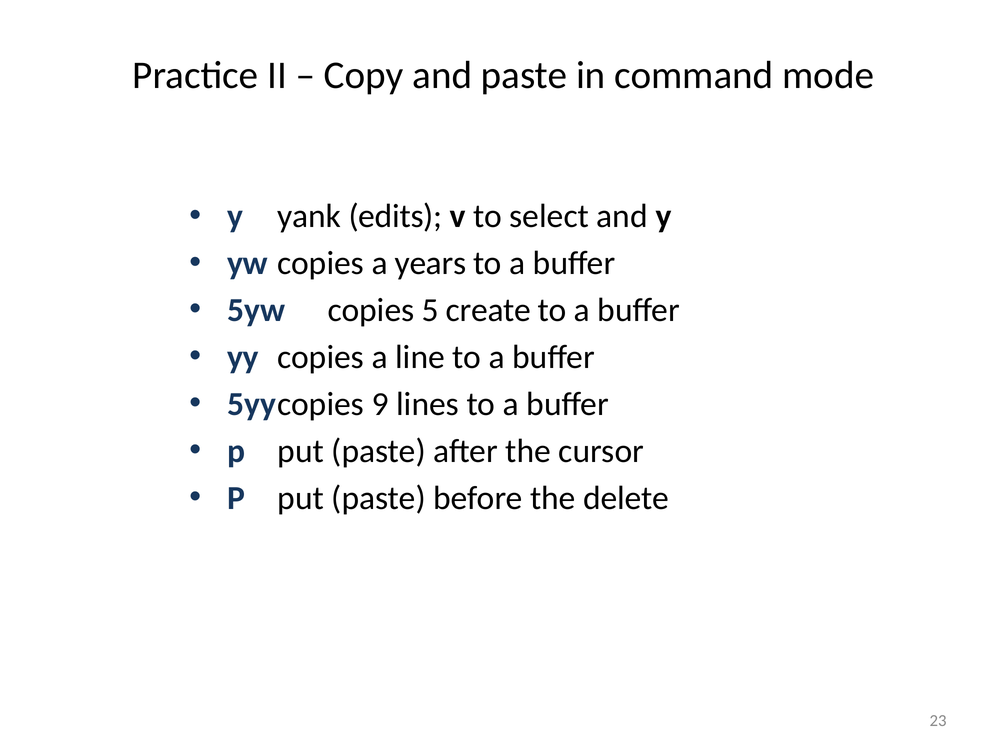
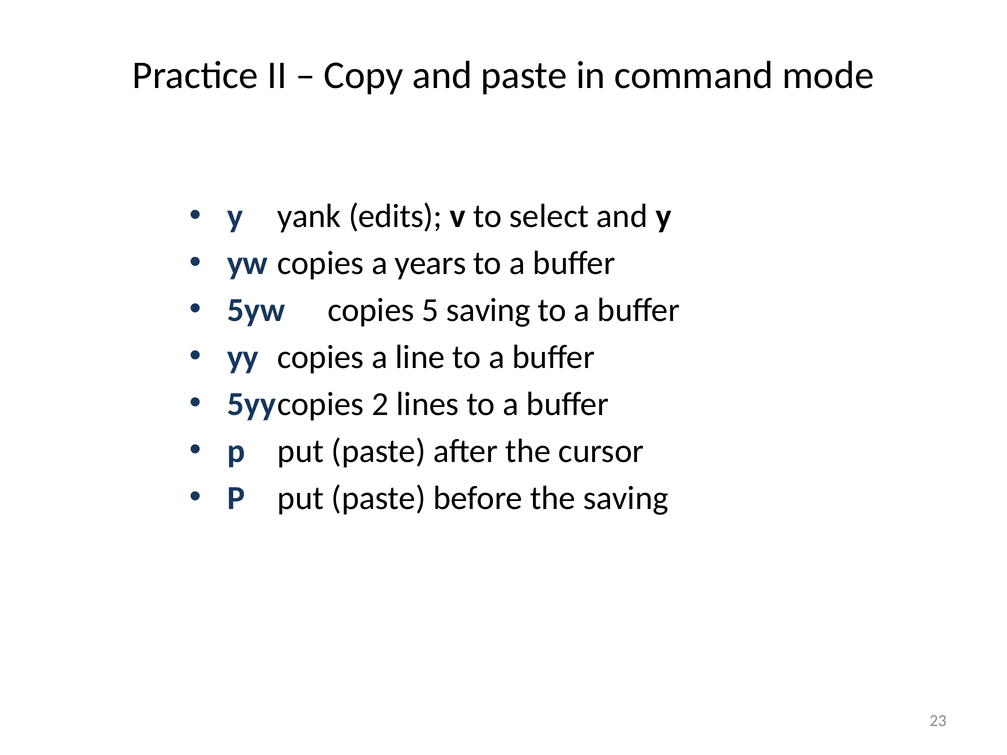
5 create: create -> saving
9: 9 -> 2
the delete: delete -> saving
